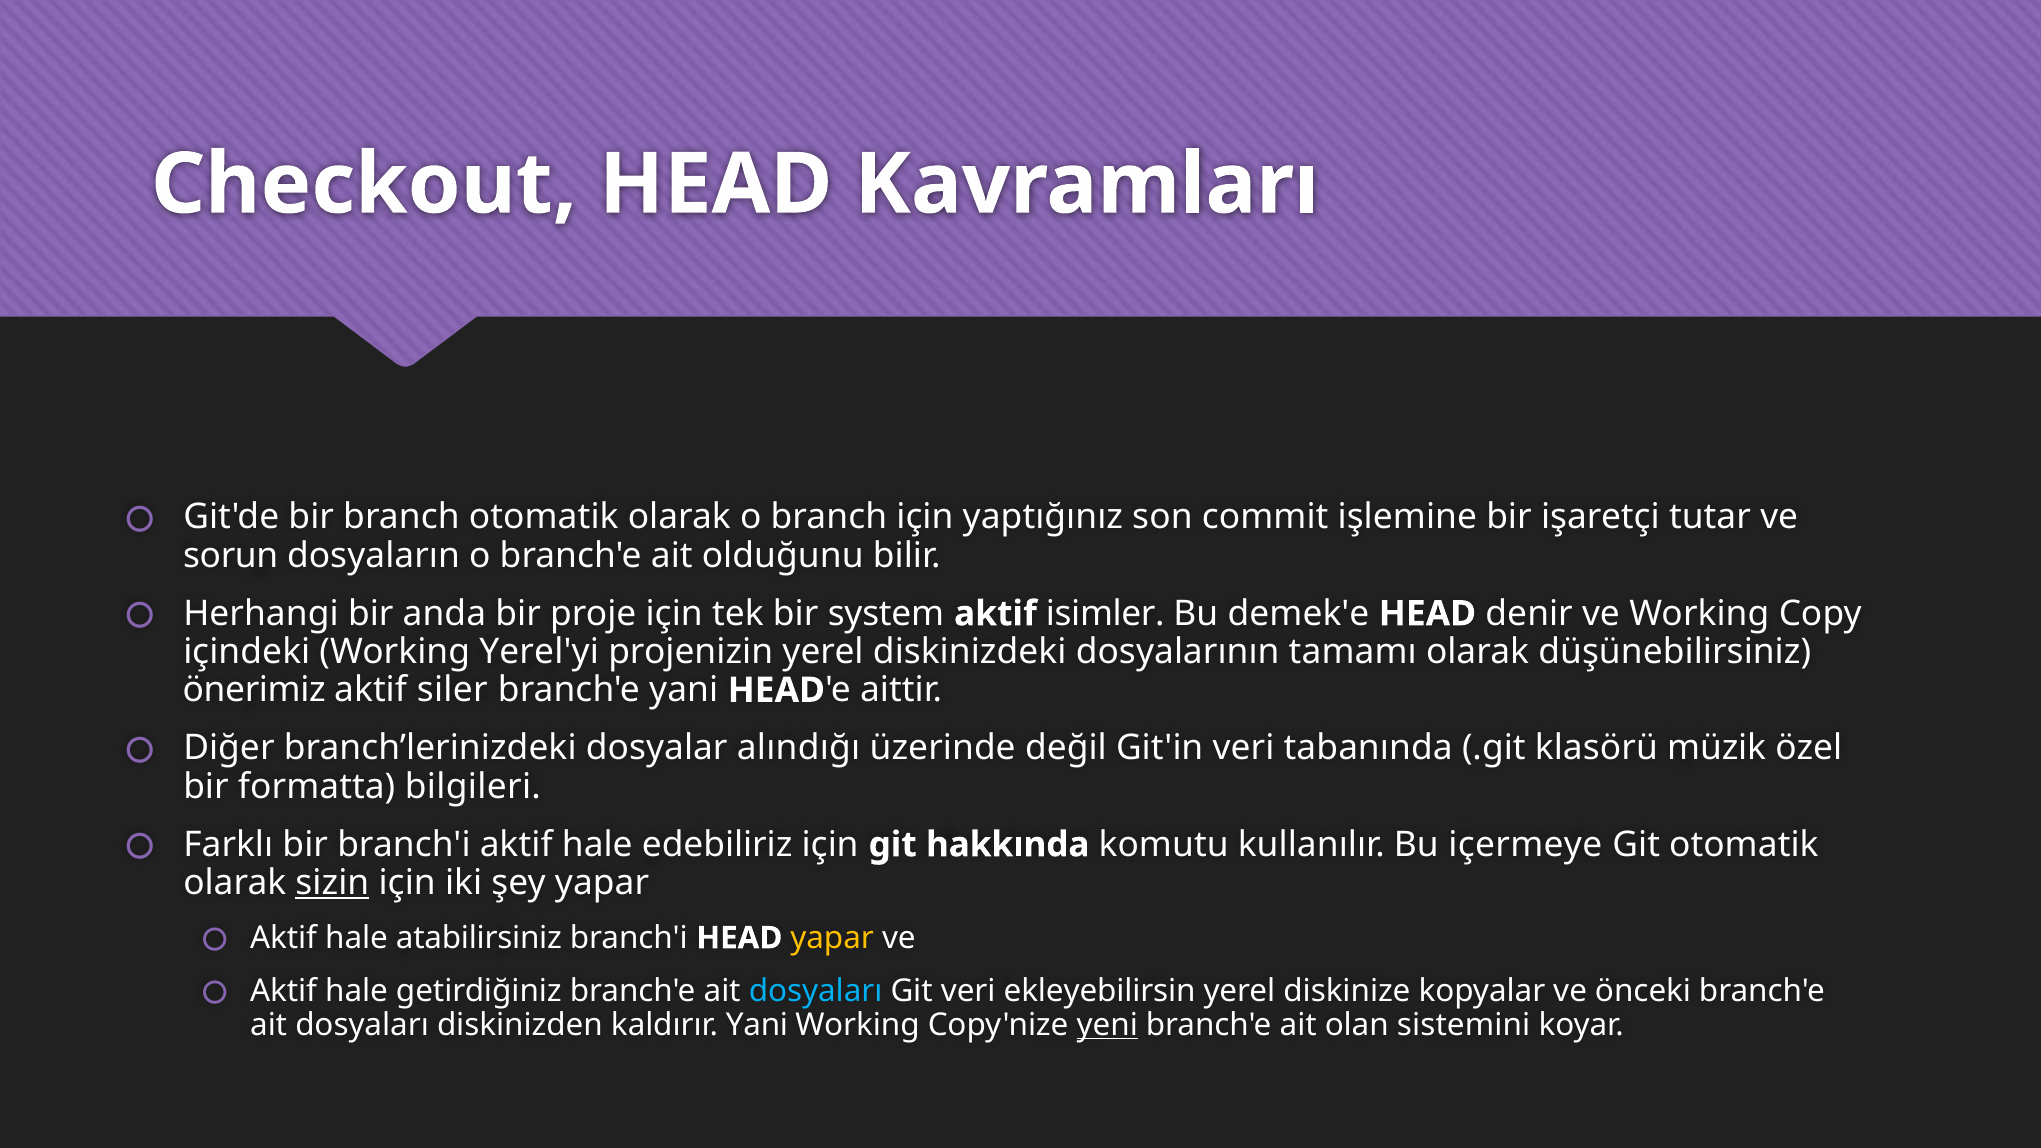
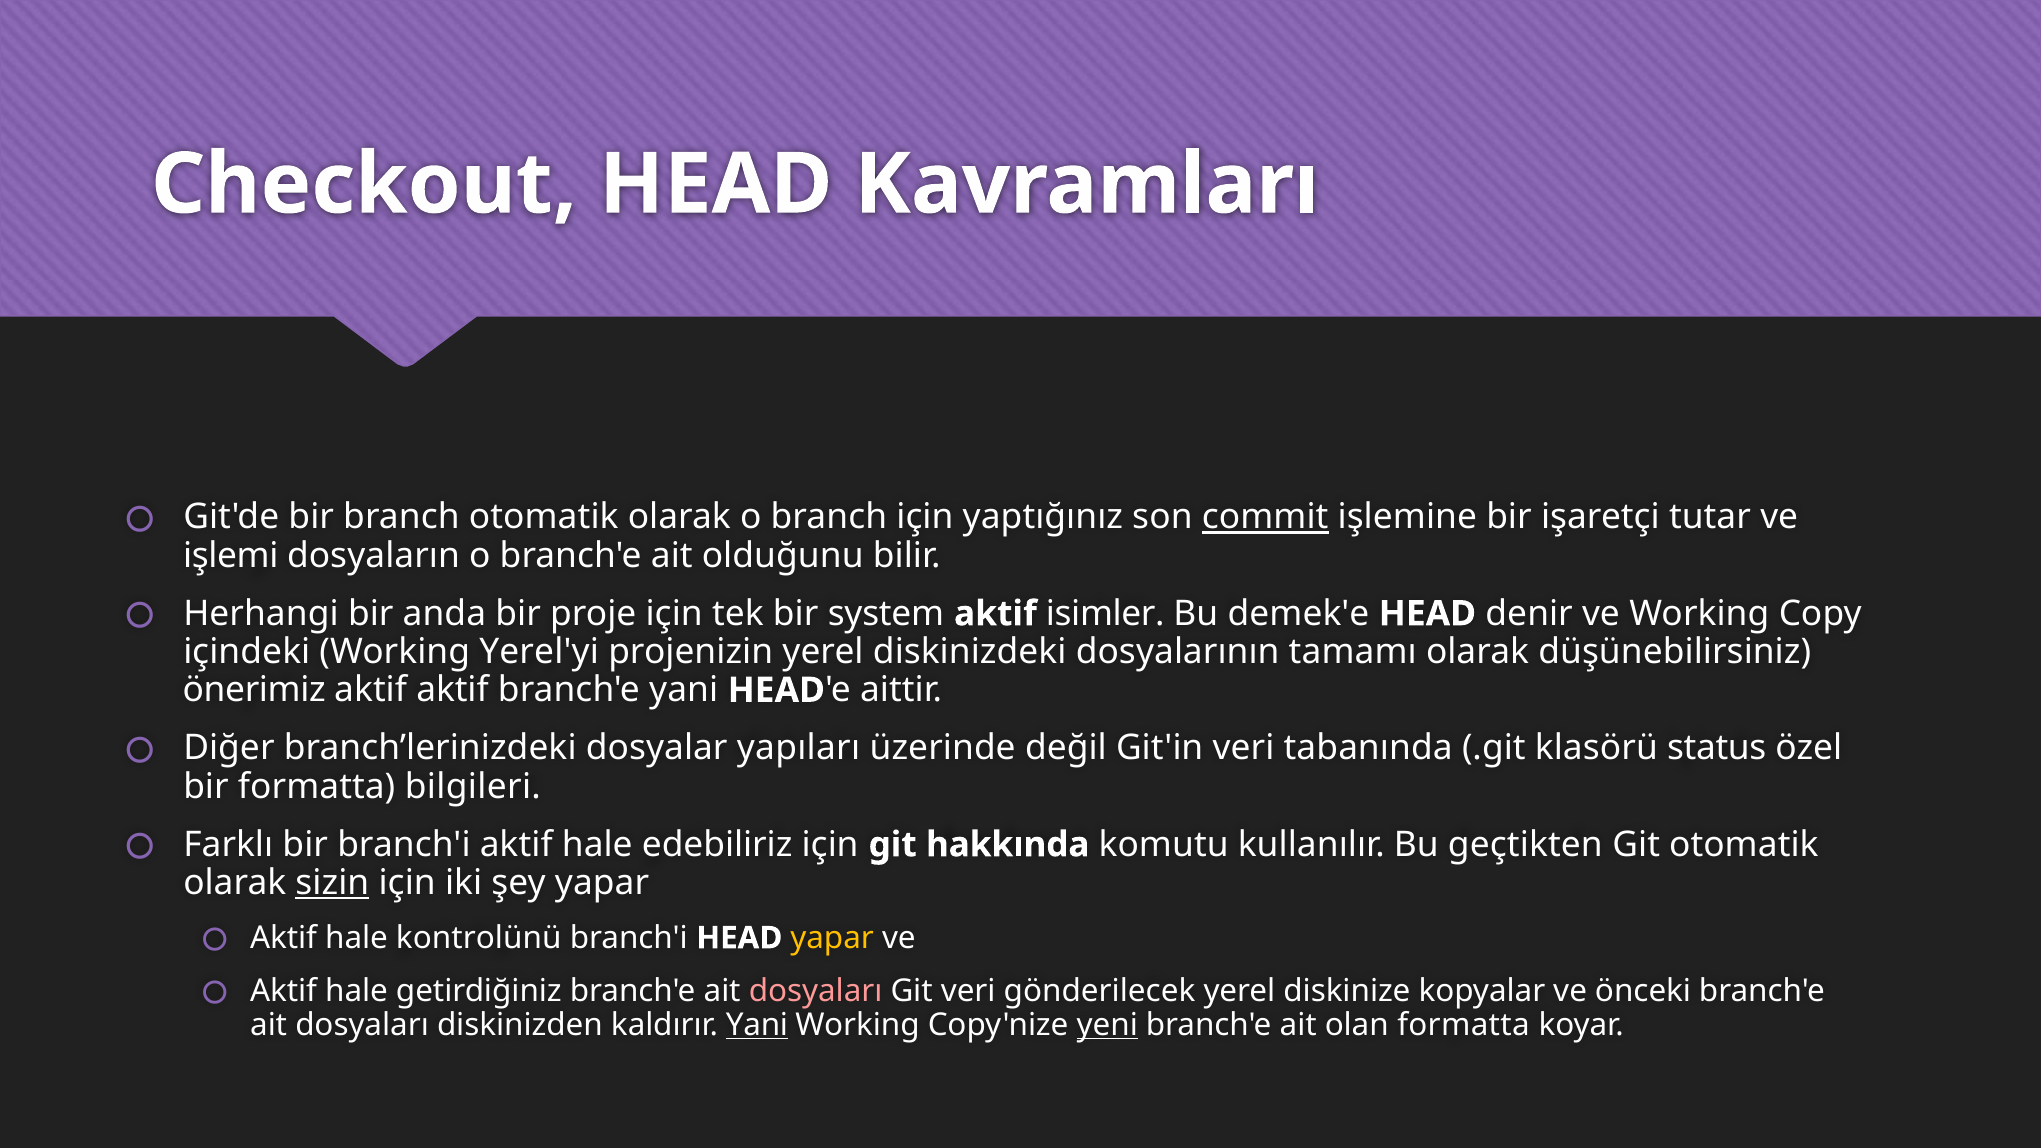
commit underline: none -> present
sorun: sorun -> işlemi
aktif siler: siler -> aktif
alındığı: alındığı -> yapıları
müzik: müzik -> status
içermeye: içermeye -> geçtikten
atabilirsiniz: atabilirsiniz -> kontrolünü
dosyaları at (816, 991) colour: light blue -> pink
ekleyebilirsin: ekleyebilirsin -> gönderilecek
Yani at (757, 1025) underline: none -> present
olan sistemini: sistemini -> formatta
